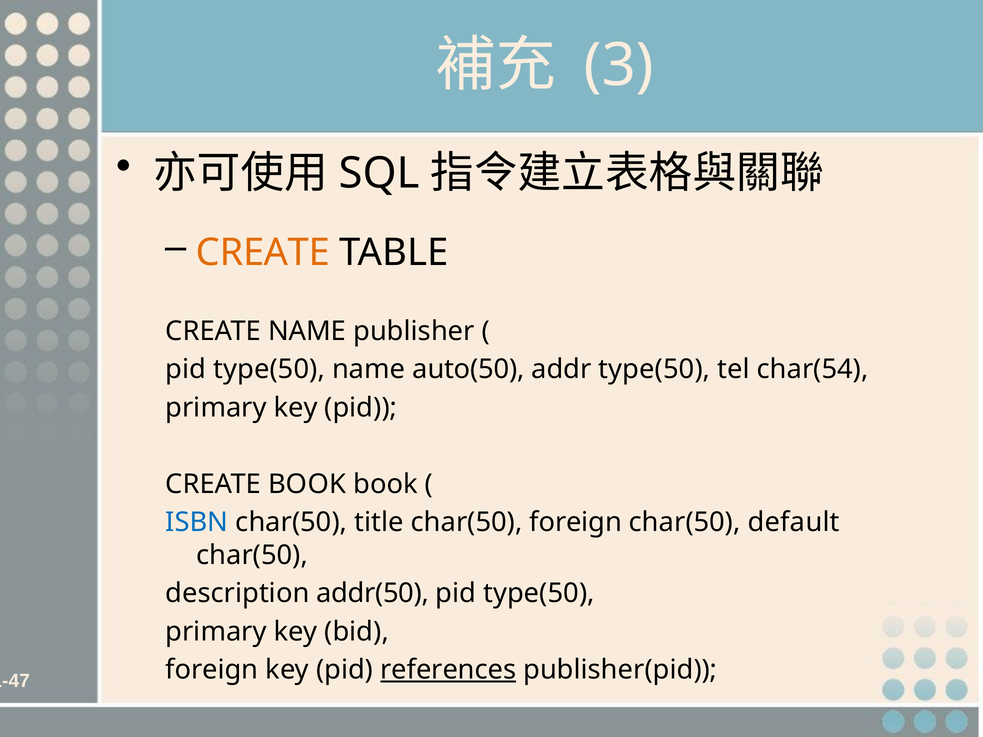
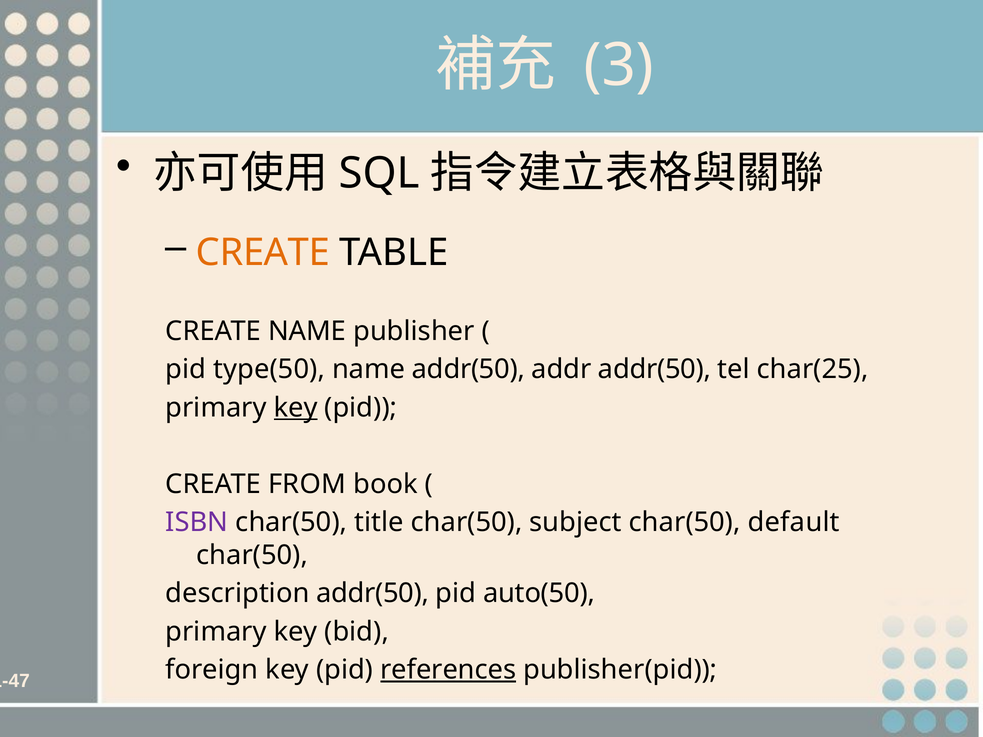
name auto(50: auto(50 -> addr(50
addr type(50: type(50 -> addr(50
char(54: char(54 -> char(25
key at (296, 408) underline: none -> present
CREATE BOOK: BOOK -> FROM
ISBN colour: blue -> purple
char(50 foreign: foreign -> subject
type(50 at (539, 593): type(50 -> auto(50
